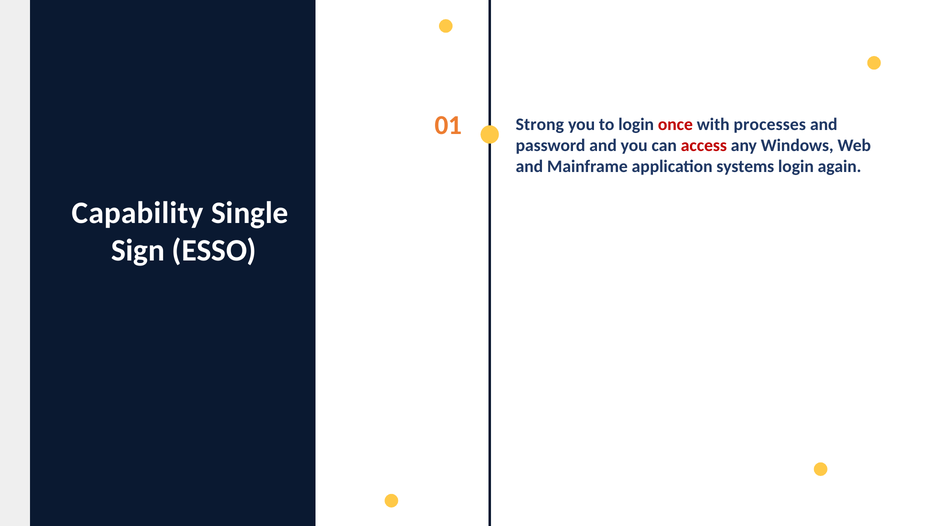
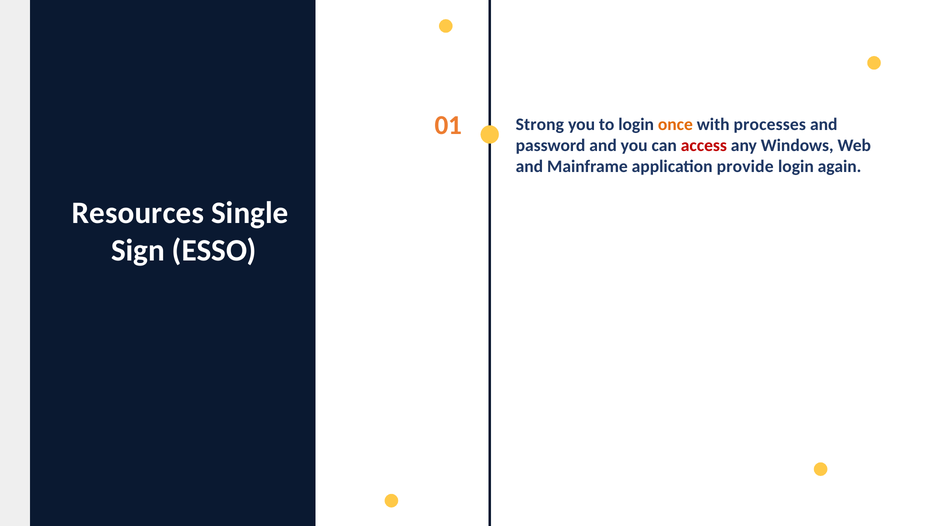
once colour: red -> orange
systems: systems -> provide
Capability: Capability -> Resources
